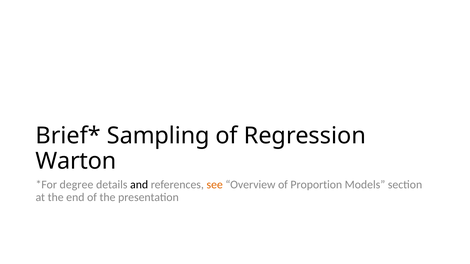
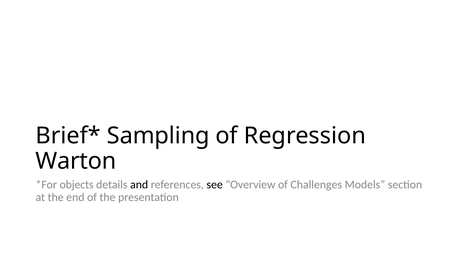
degree: degree -> objects
see colour: orange -> black
Proportion: Proportion -> Challenges
